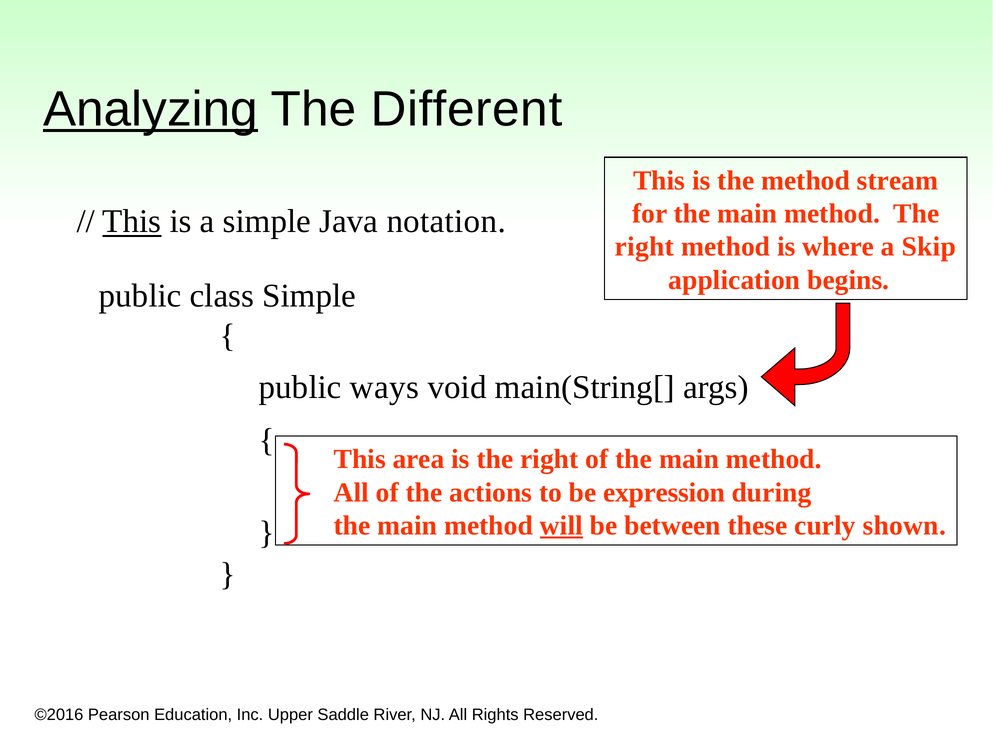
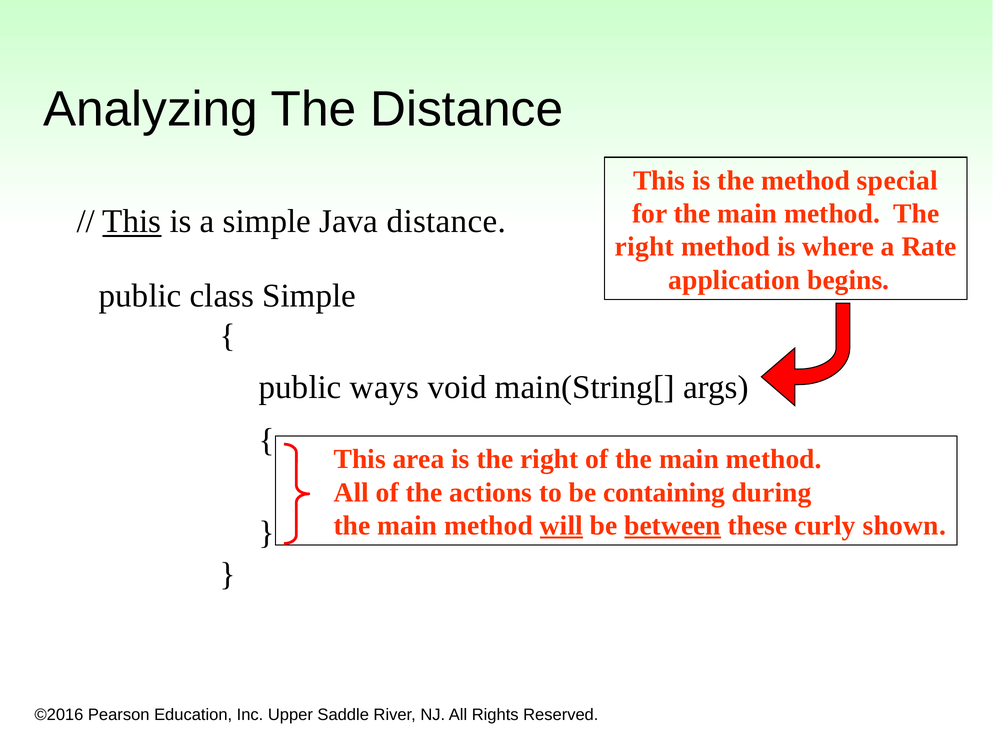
Analyzing underline: present -> none
The Different: Different -> Distance
stream: stream -> special
Java notation: notation -> distance
Skip: Skip -> Rate
expression: expression -> containing
between underline: none -> present
